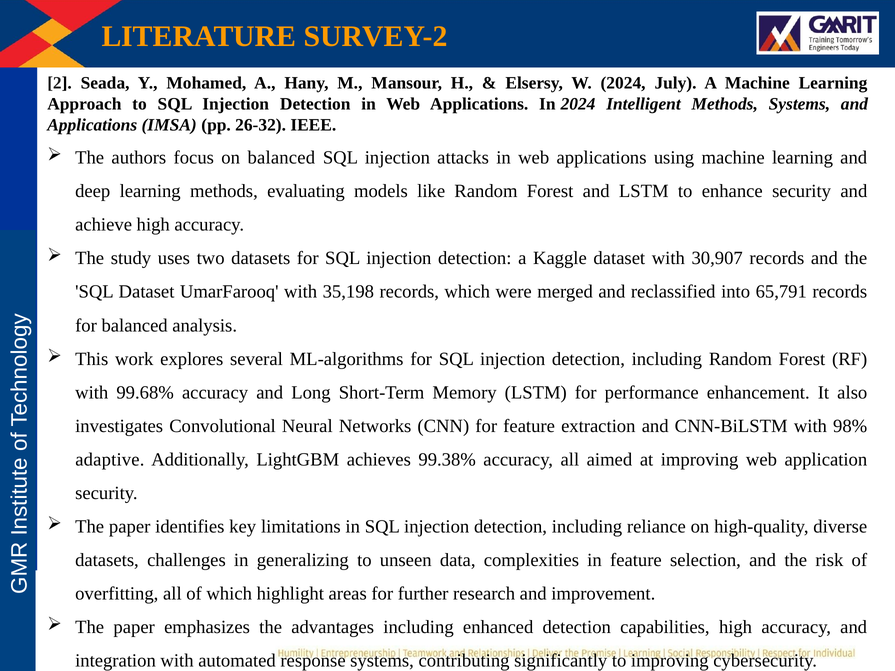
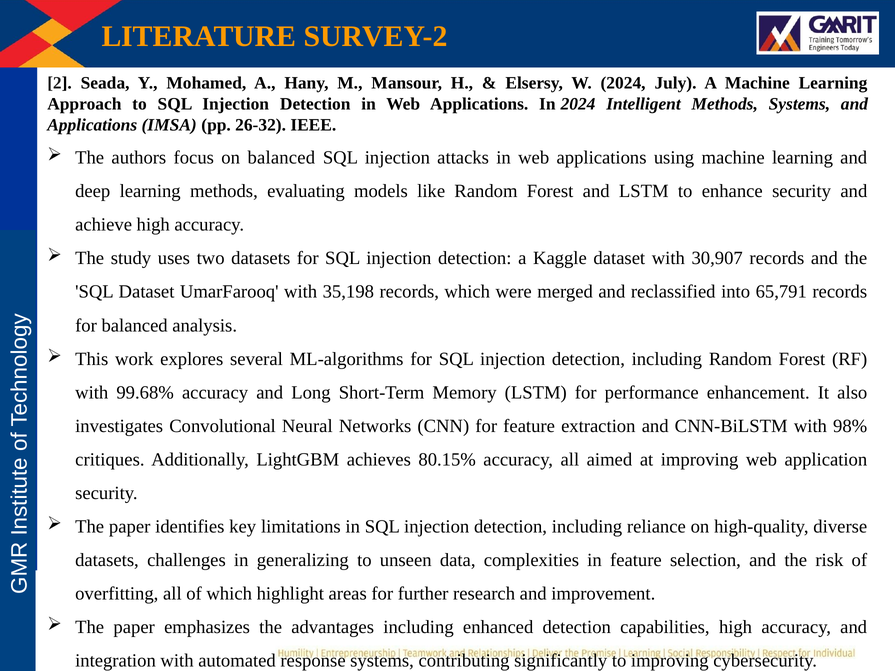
adaptive: adaptive -> critiques
99.38%: 99.38% -> 80.15%
